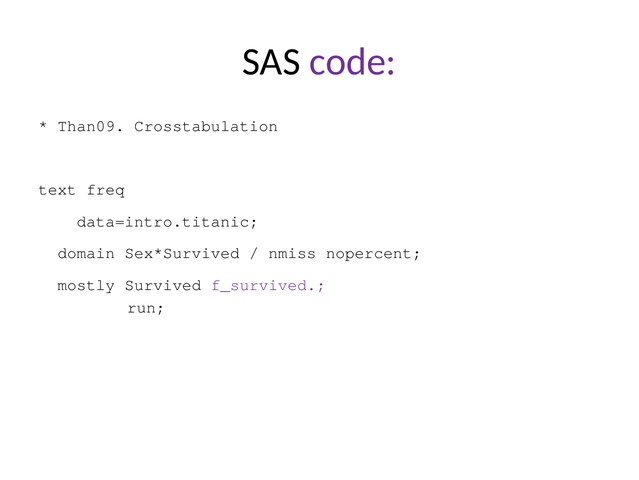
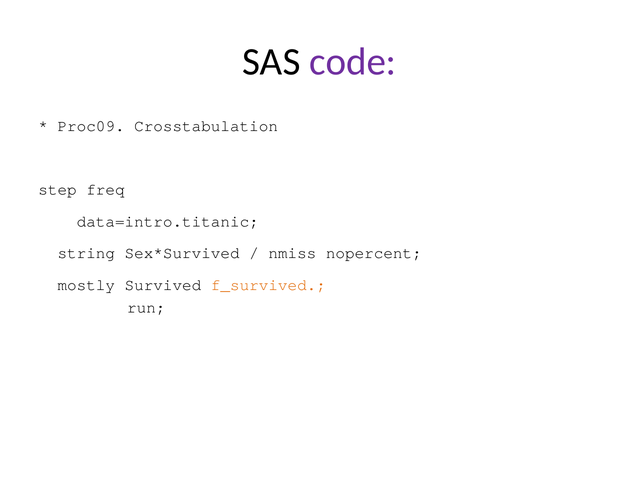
Than09: Than09 -> Proc09
text: text -> step
domain: domain -> string
f_survived colour: purple -> orange
